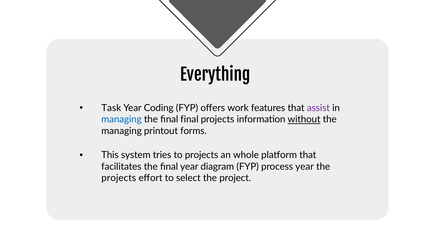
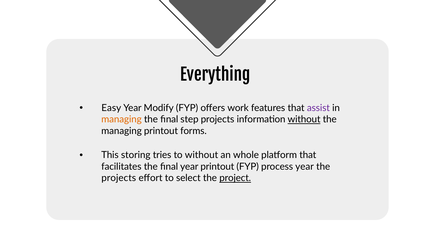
Task: Task -> Easy
Coding: Coding -> Modify
managing at (122, 119) colour: blue -> orange
final final: final -> step
system: system -> storing
to projects: projects -> without
year diagram: diagram -> printout
project underline: none -> present
